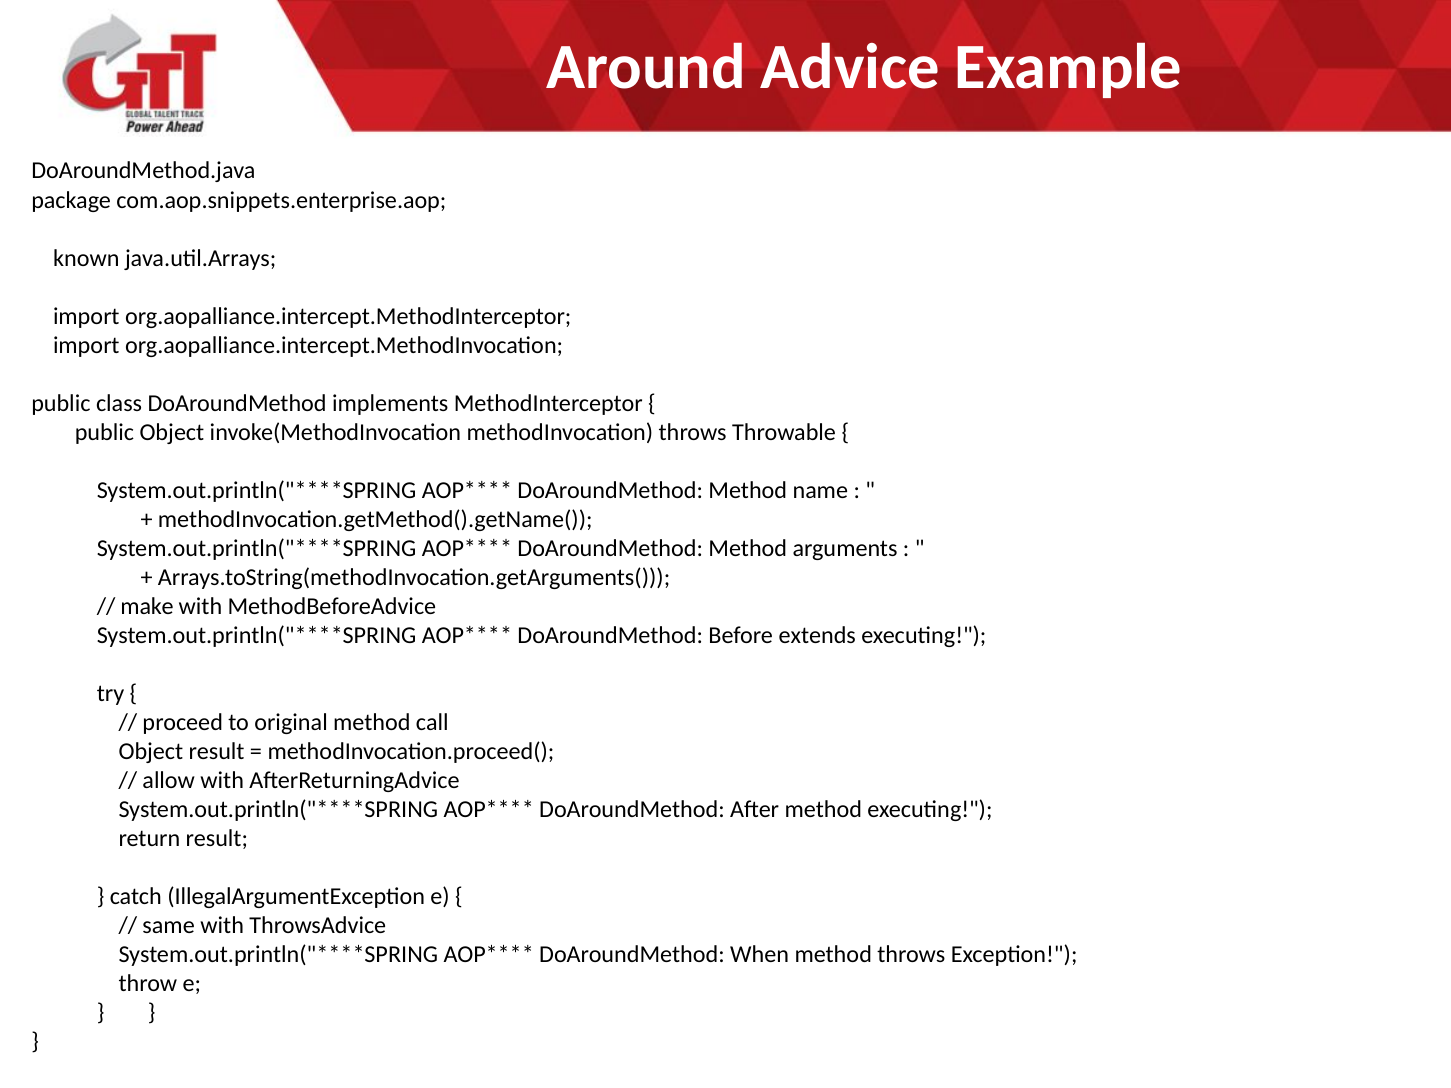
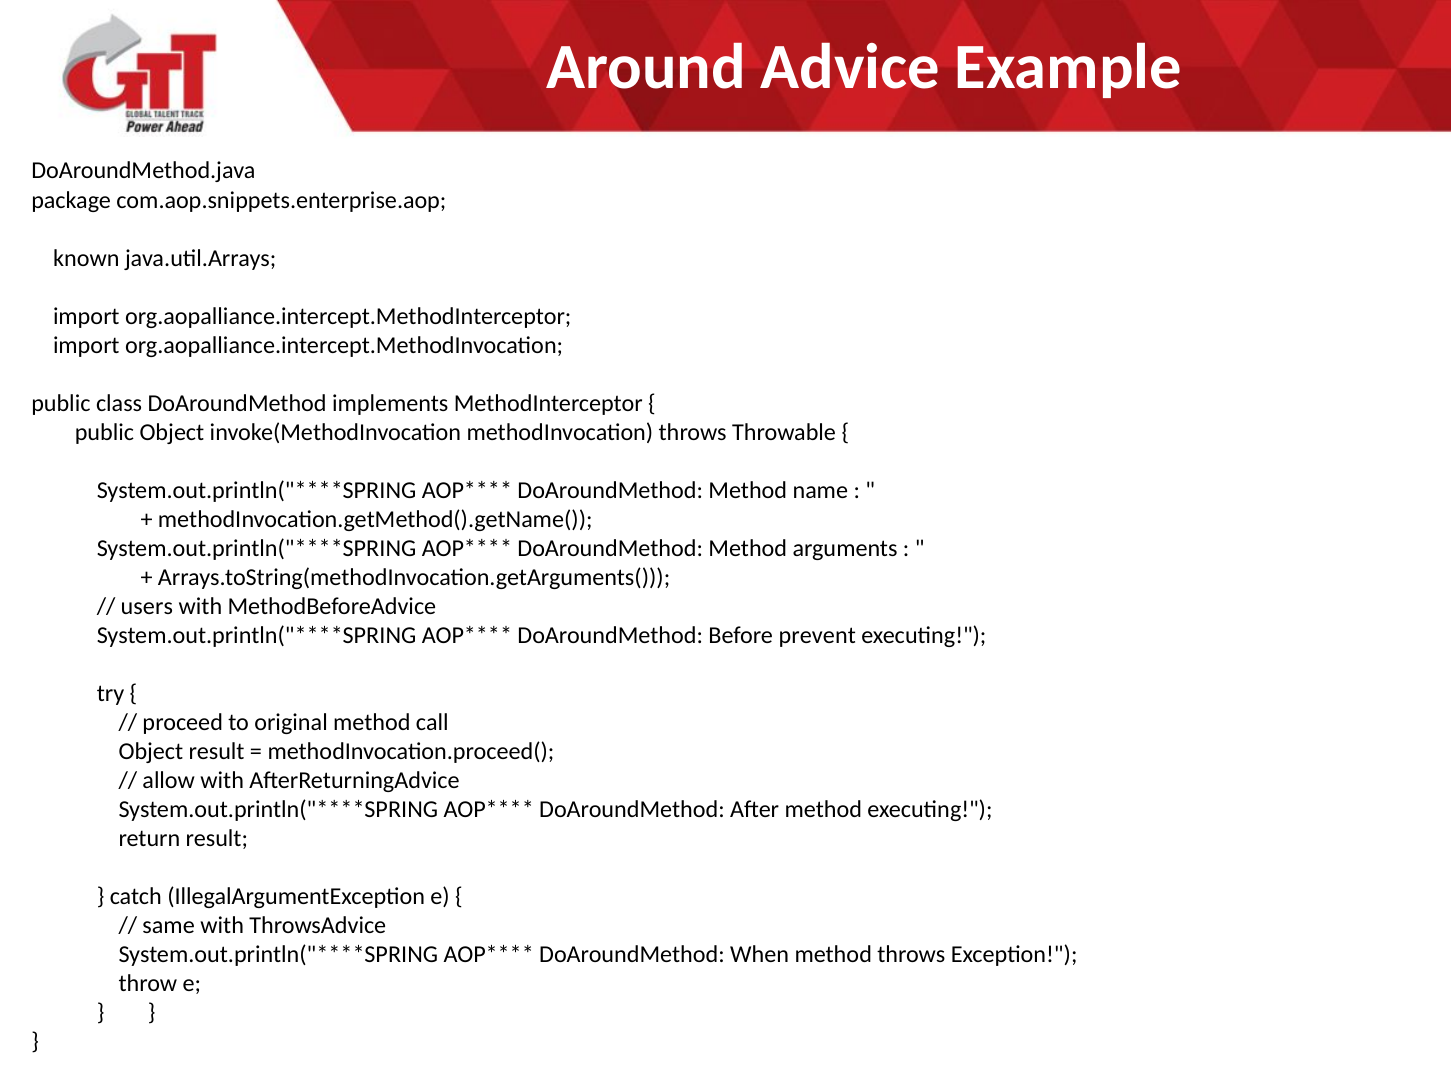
make: make -> users
extends: extends -> prevent
